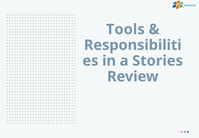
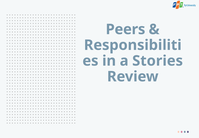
Tools: Tools -> Peers
